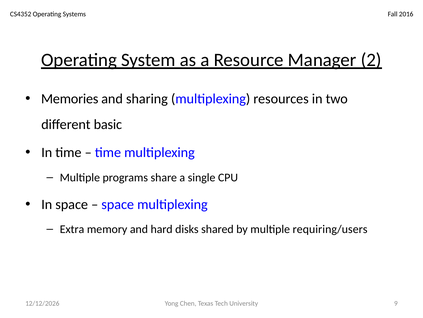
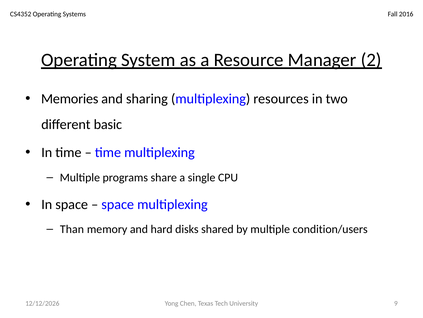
Extra: Extra -> Than
requiring/users: requiring/users -> condition/users
